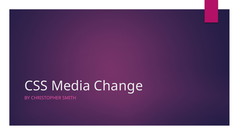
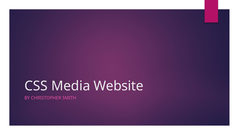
Change: Change -> Website
